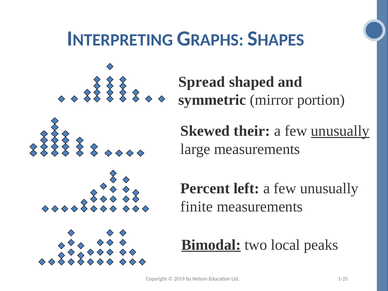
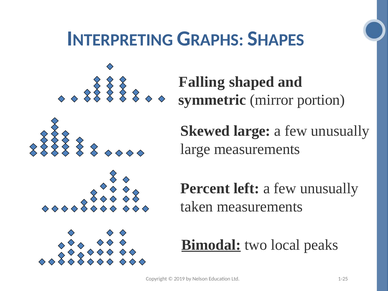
Spread: Spread -> Falling
Skewed their: their -> large
unusually at (340, 131) underline: present -> none
finite: finite -> taken
